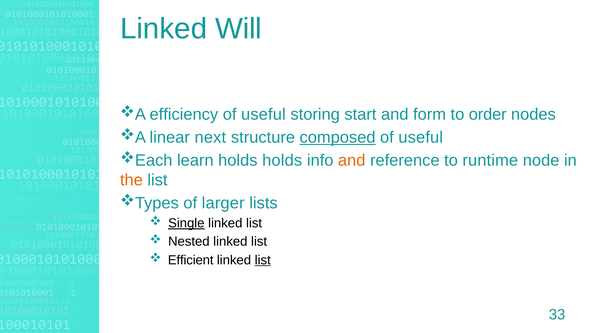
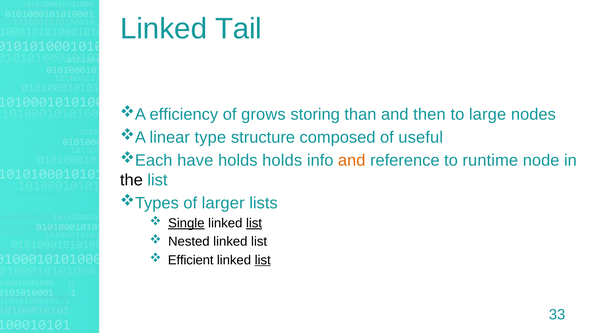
Will: Will -> Tail
useful at (263, 114): useful -> grows
start: start -> than
form: form -> then
order: order -> large
next: next -> type
composed underline: present -> none
learn: learn -> have
the colour: orange -> black
list at (254, 223) underline: none -> present
